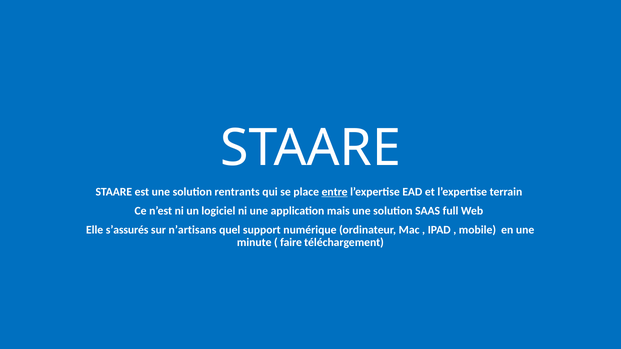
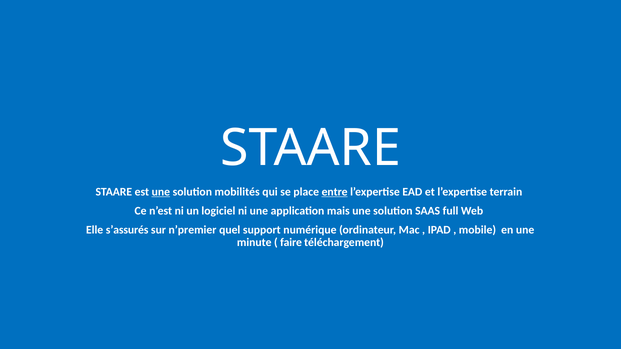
une at (161, 192) underline: none -> present
rentrants: rentrants -> mobilités
n’artisans: n’artisans -> n’premier
